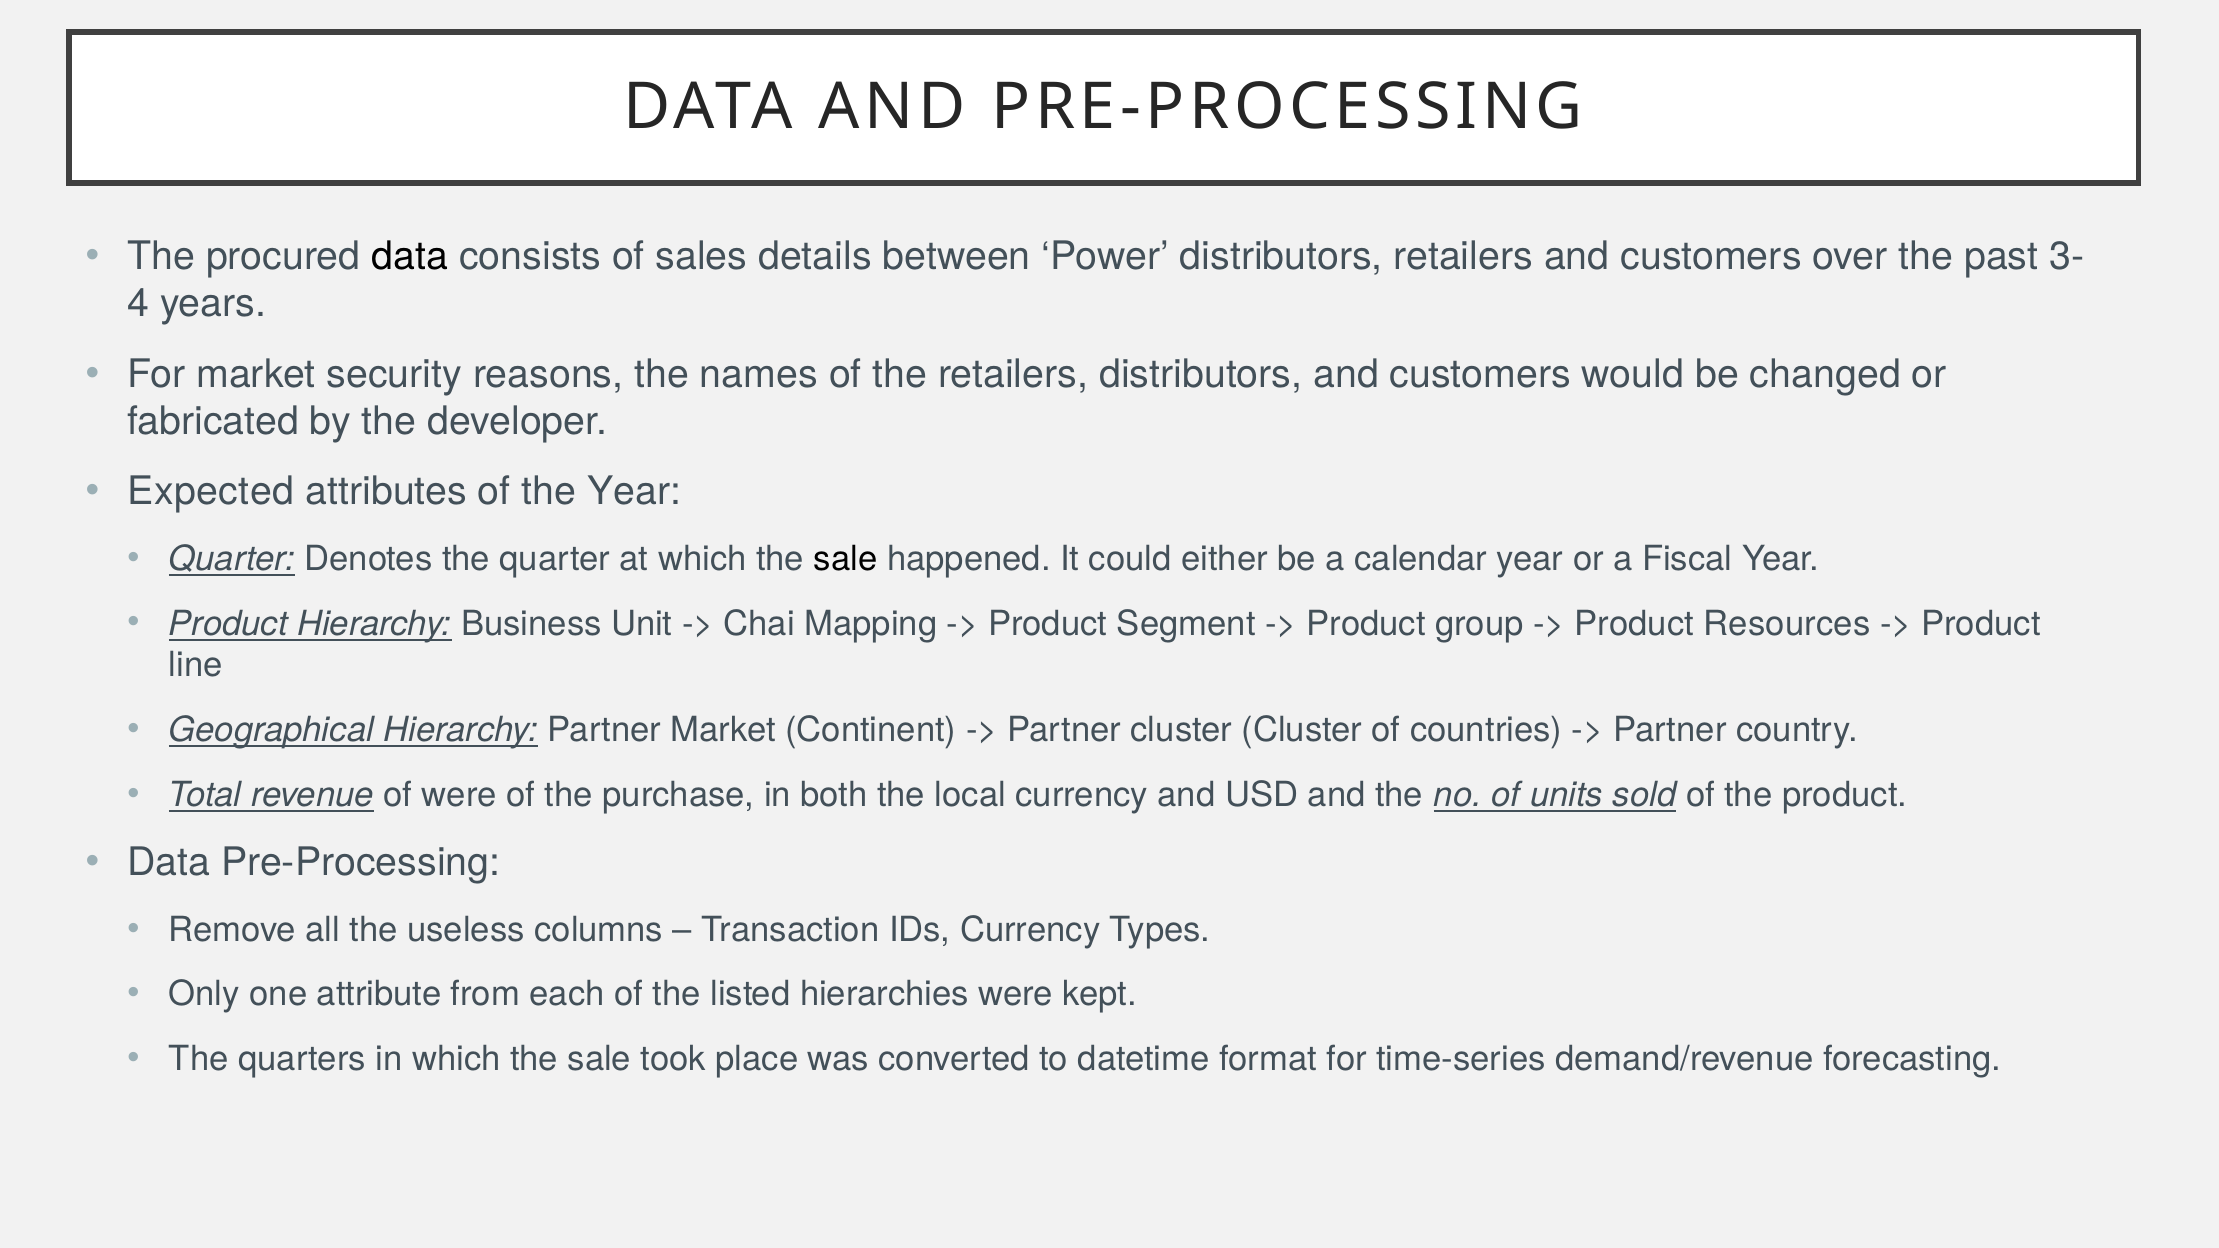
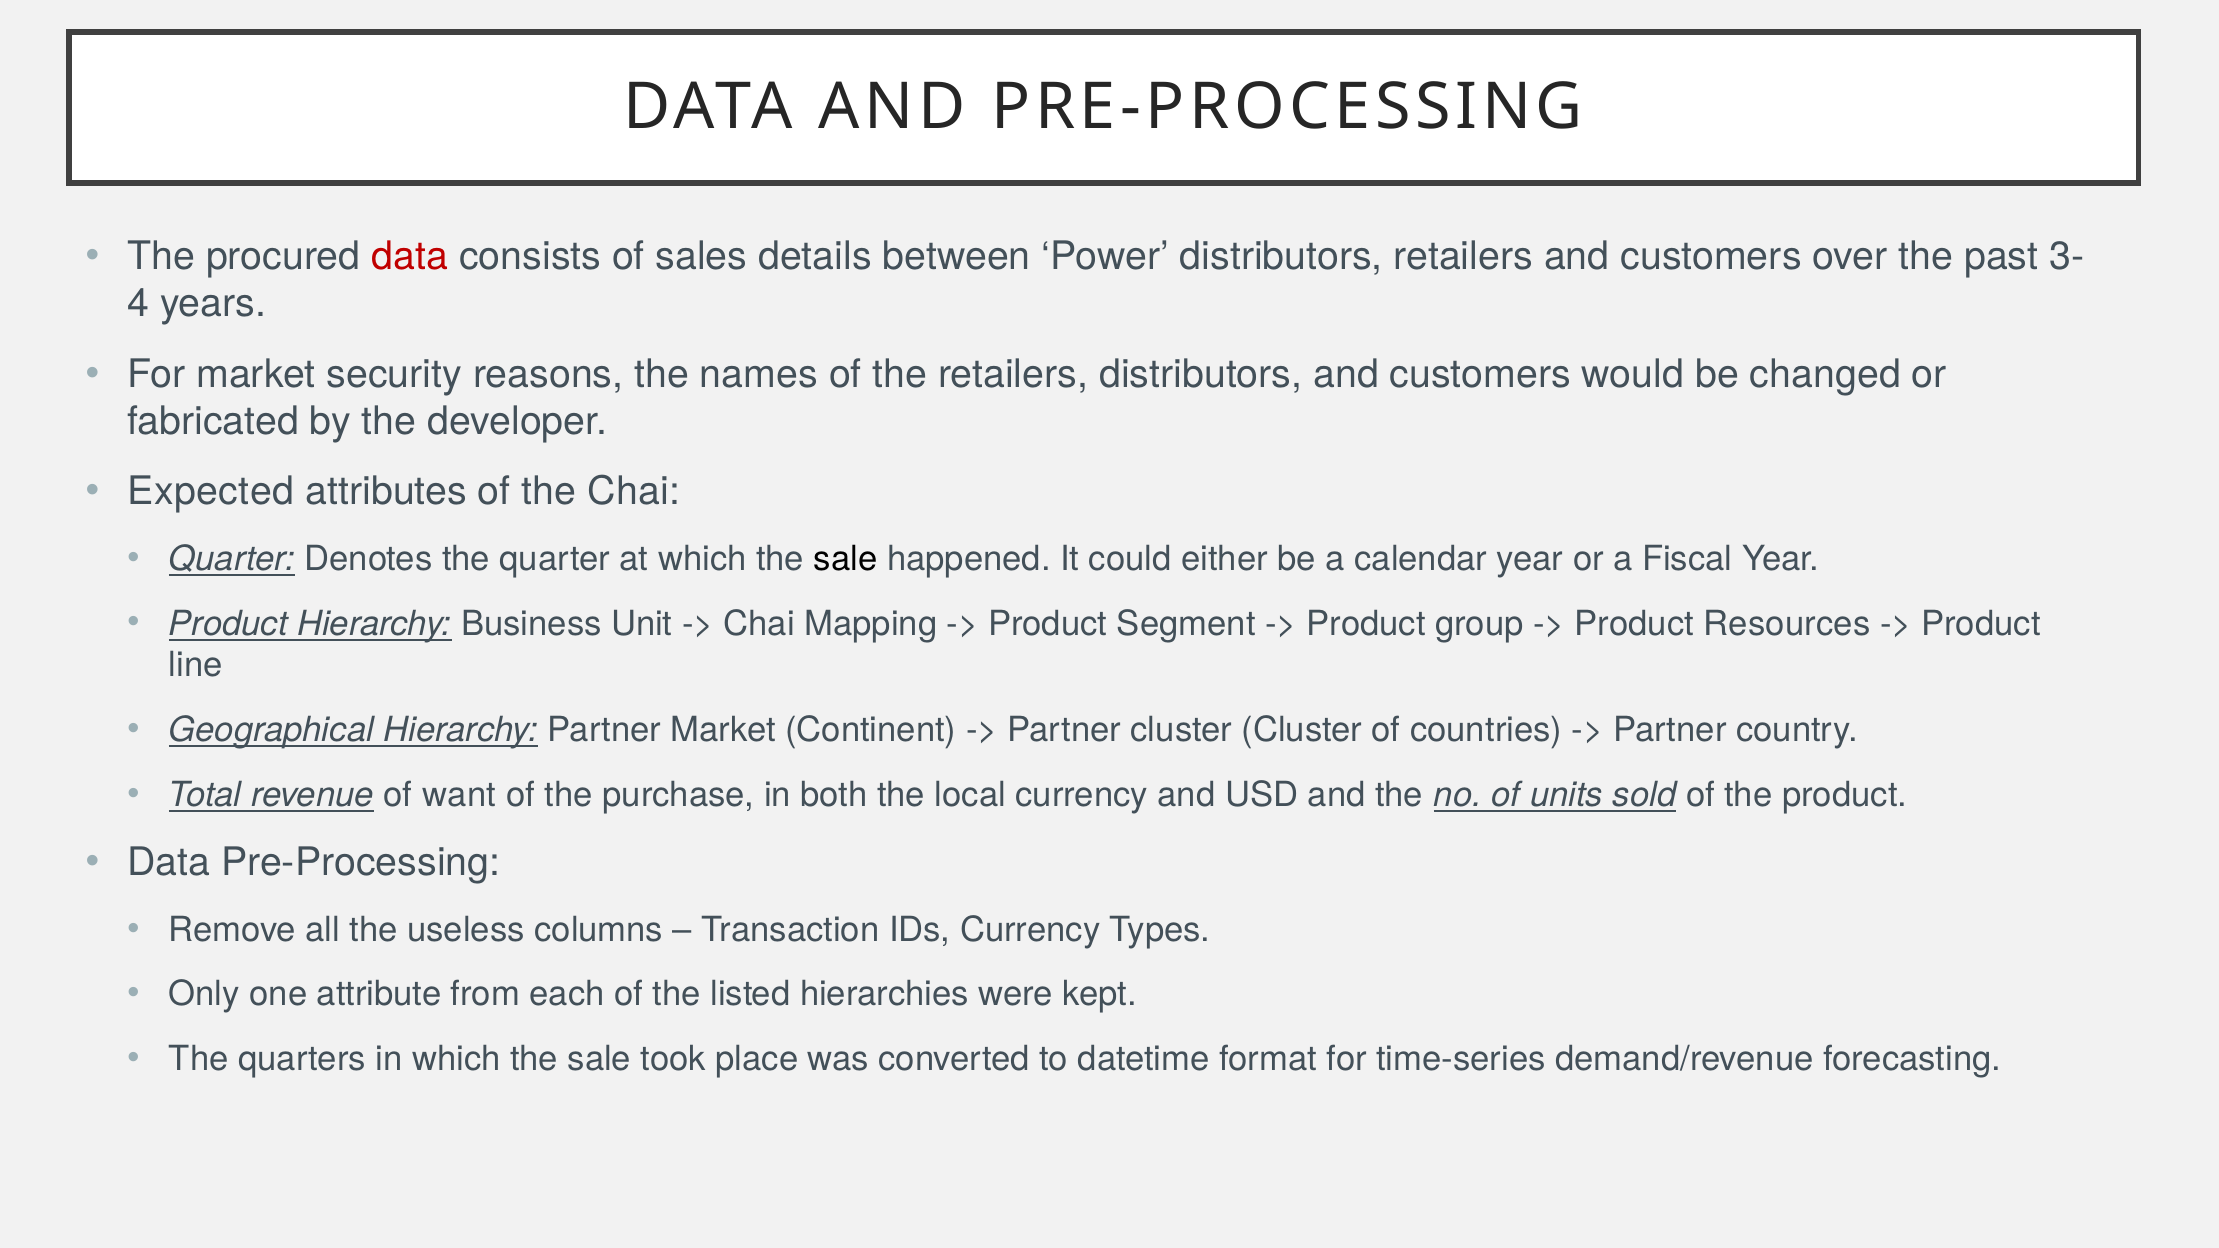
data at (410, 257) colour: black -> red
the Year: Year -> Chai
of were: were -> want
